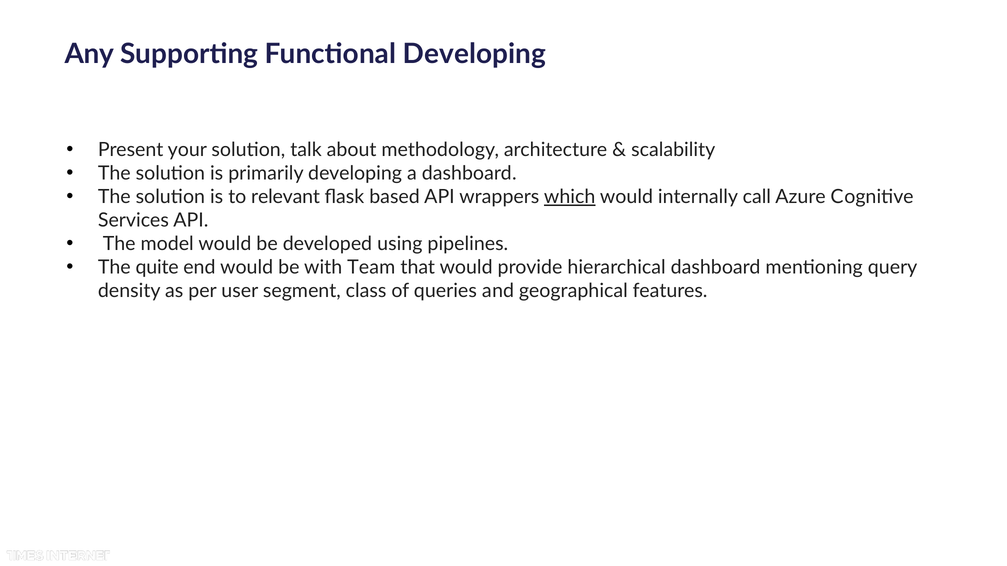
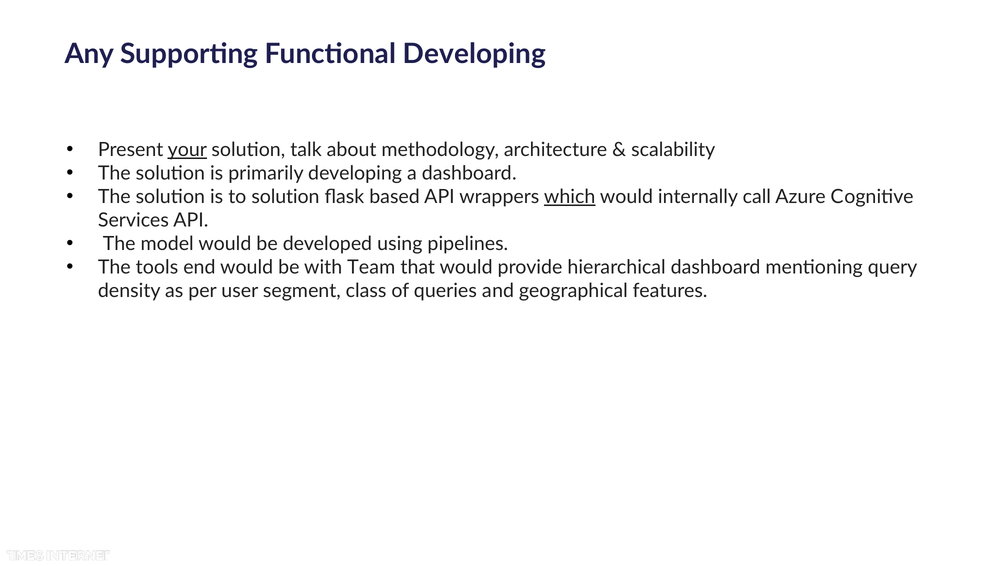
your underline: none -> present
to relevant: relevant -> solution
quite: quite -> tools
